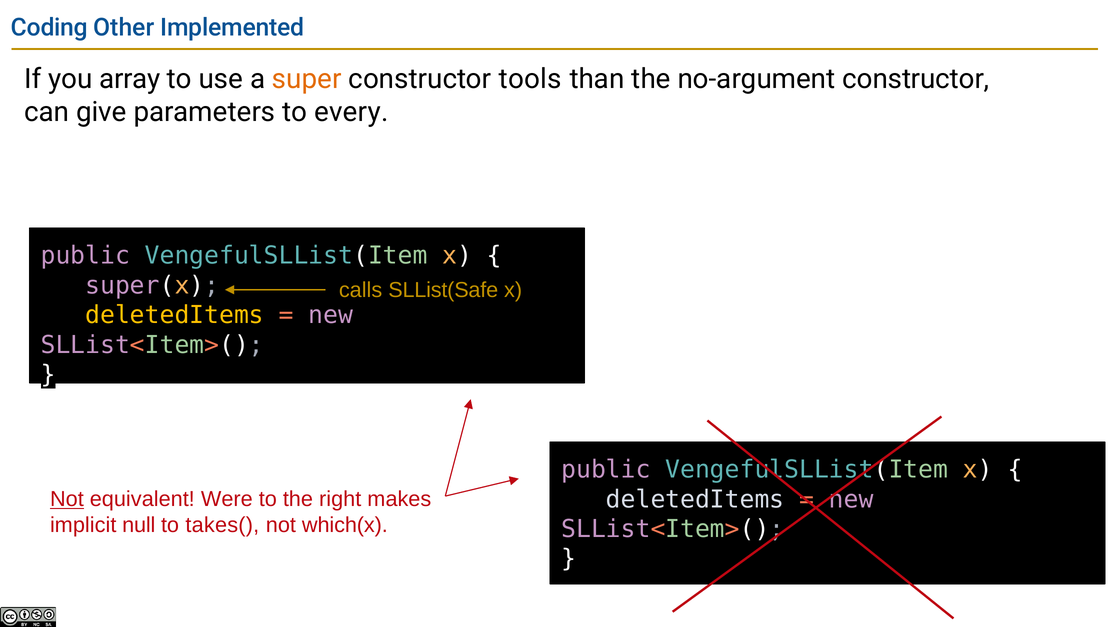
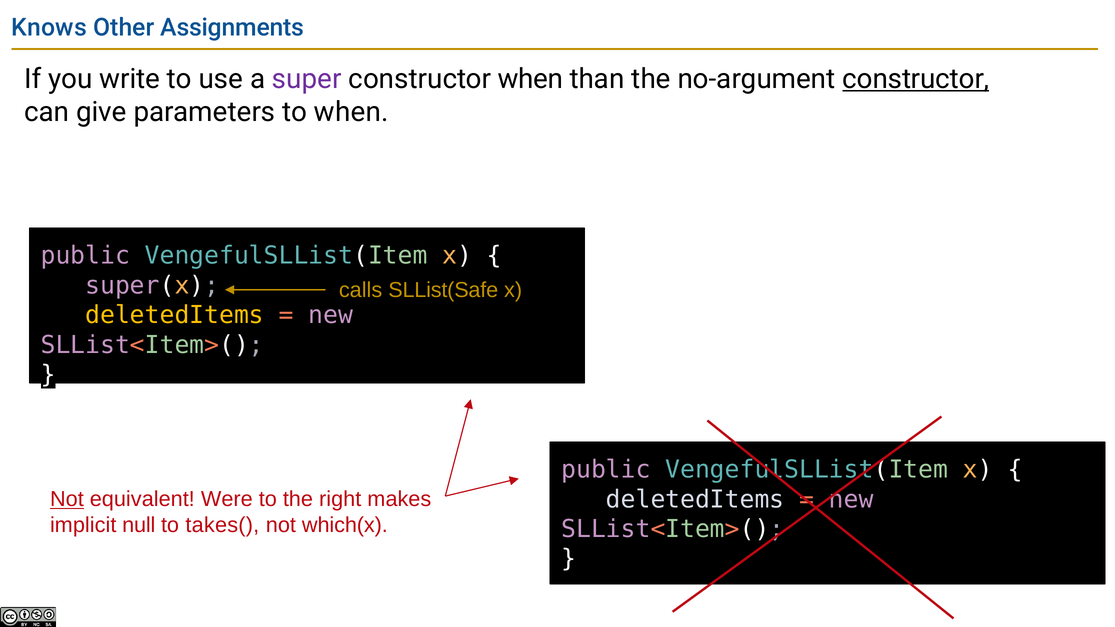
Coding: Coding -> Knows
Implemented: Implemented -> Assignments
array: array -> write
super colour: orange -> purple
constructor tools: tools -> when
constructor at (916, 79) underline: none -> present
to every: every -> when
